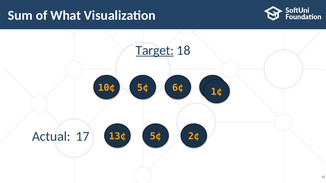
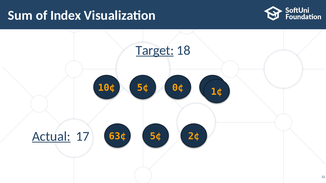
What: What -> Index
6¢: 6¢ -> 0¢
Actual underline: none -> present
13¢: 13¢ -> 63¢
